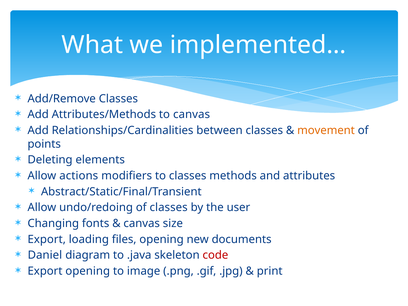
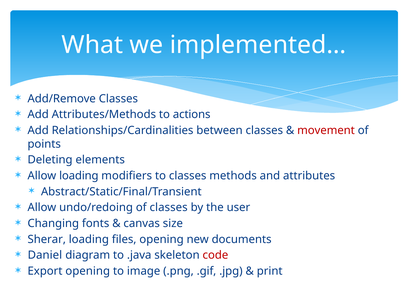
to canvas: canvas -> actions
movement colour: orange -> red
Allow actions: actions -> loading
Export at (47, 239): Export -> Sherar
